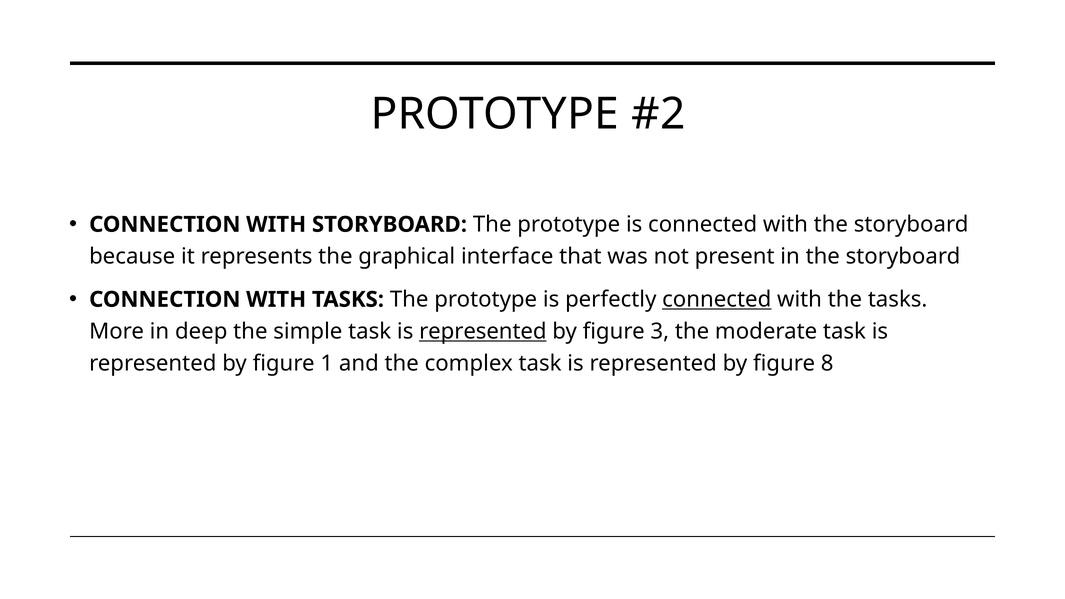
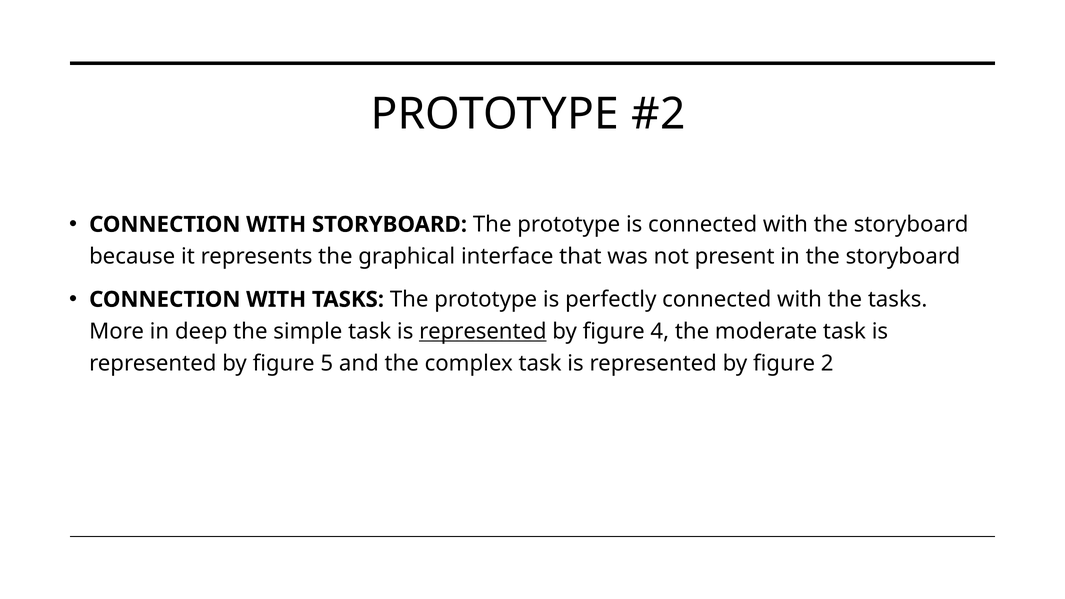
connected at (717, 299) underline: present -> none
3: 3 -> 4
1: 1 -> 5
8: 8 -> 2
